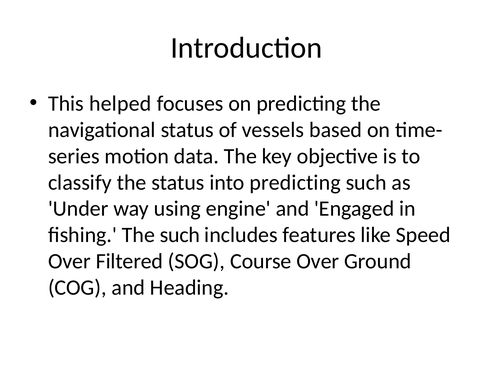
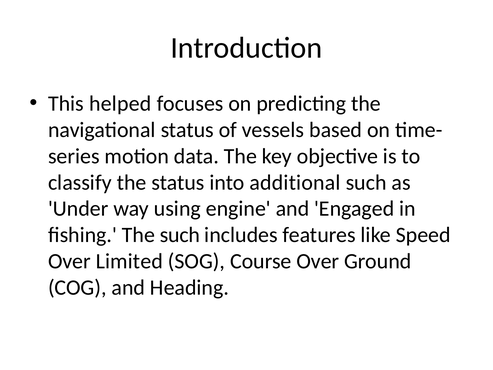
into predicting: predicting -> additional
Filtered: Filtered -> Limited
